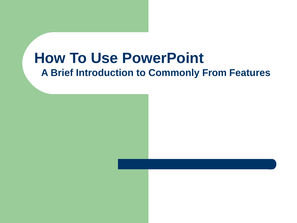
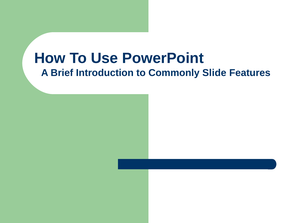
From: From -> Slide
